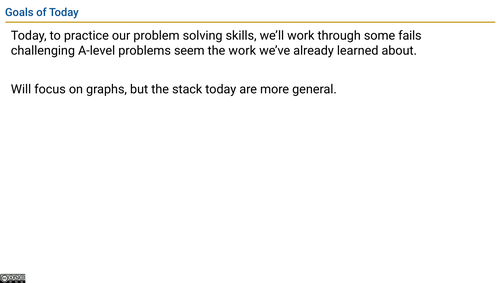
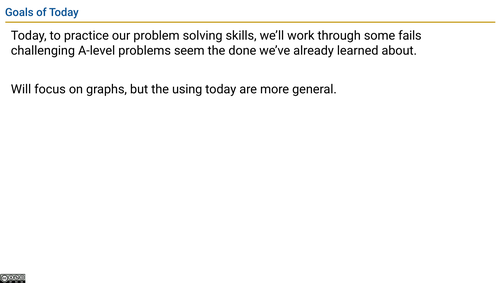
the work: work -> done
stack: stack -> using
